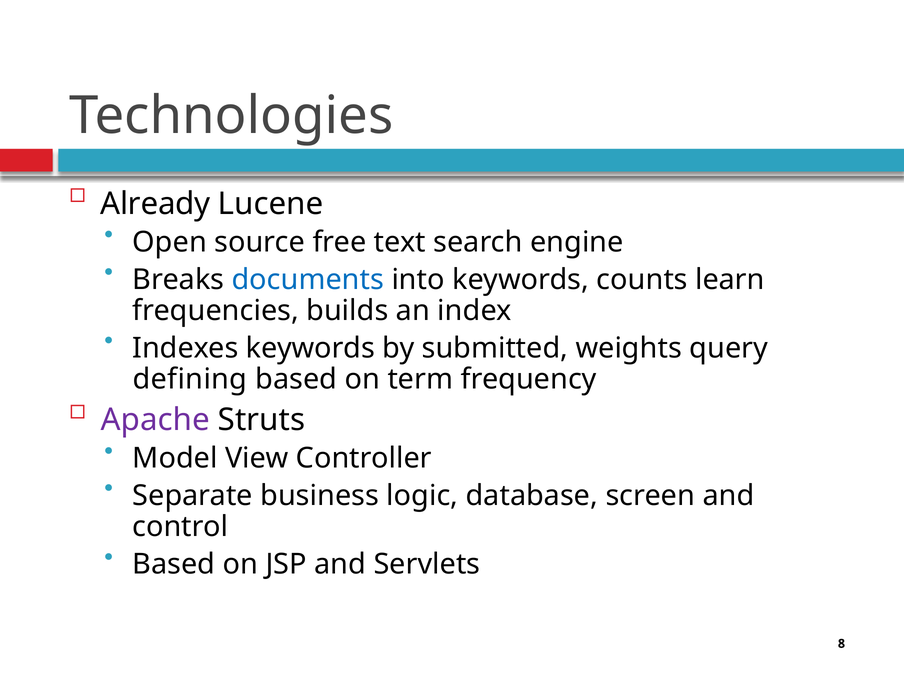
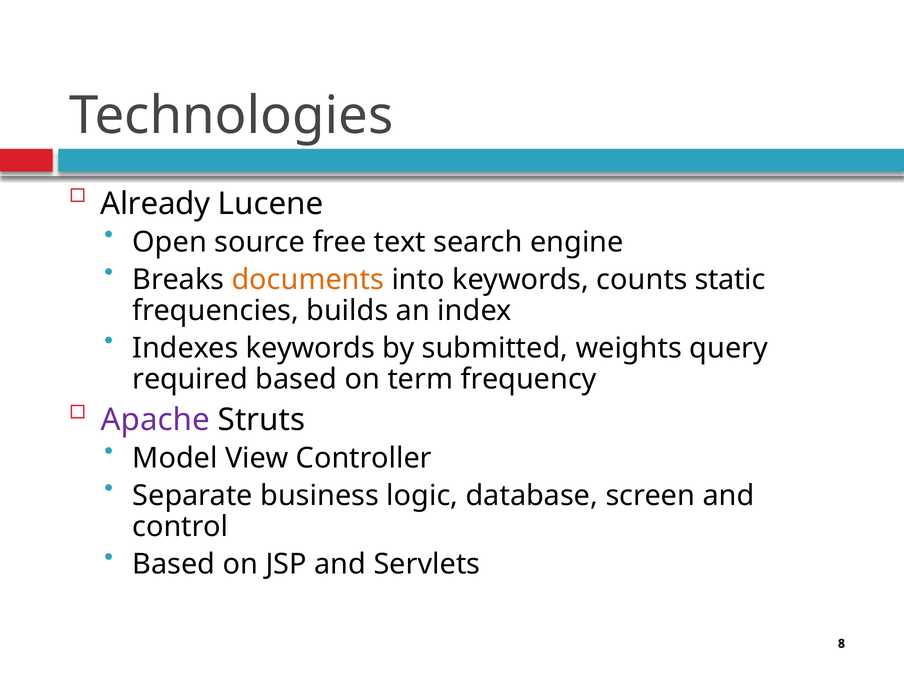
documents colour: blue -> orange
learn: learn -> static
defining: defining -> required
